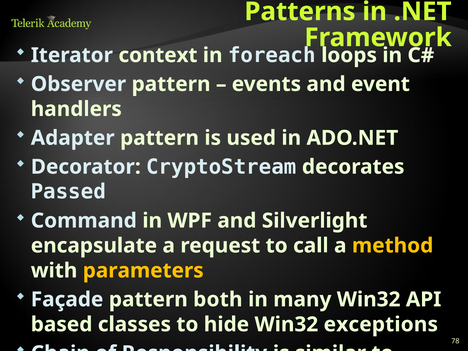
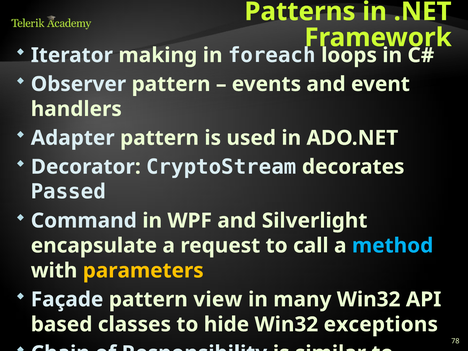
context: context -> making
method colour: yellow -> light blue
both: both -> view
